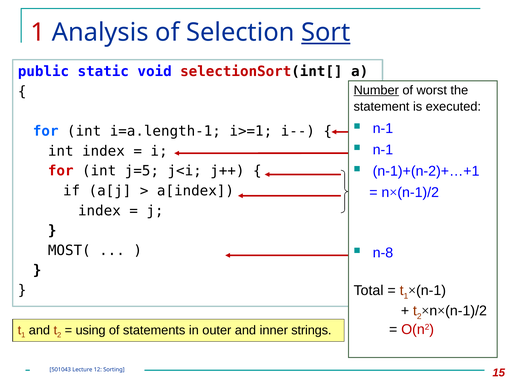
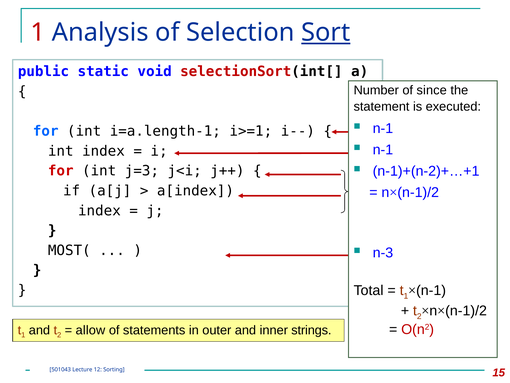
Number underline: present -> none
worst: worst -> since
j=5: j=5 -> j=3
n-8: n-8 -> n-3
using: using -> allow
